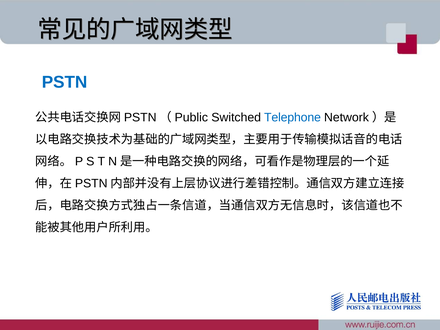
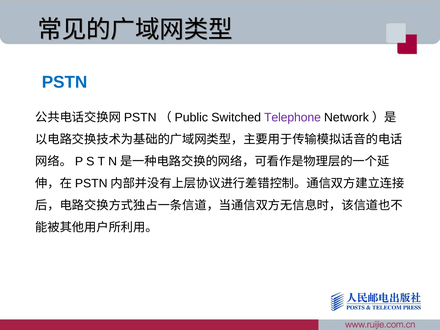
Telephone colour: blue -> purple
